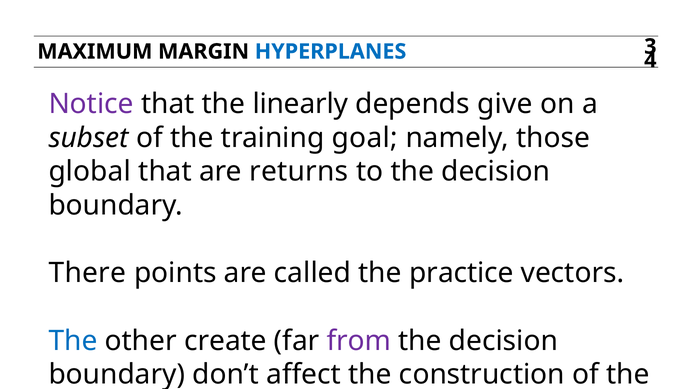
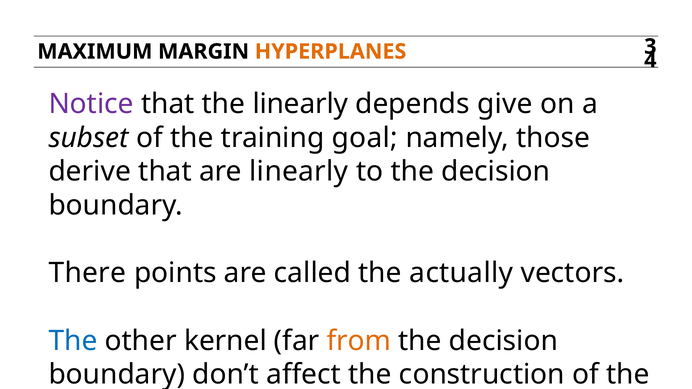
HYPERPLANES colour: blue -> orange
global: global -> derive
are returns: returns -> linearly
practice: practice -> actually
create: create -> kernel
from colour: purple -> orange
